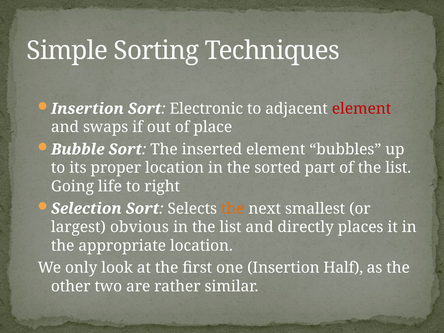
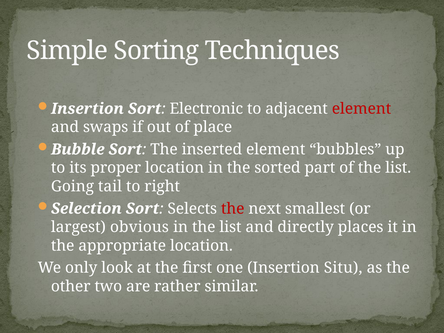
life: life -> tail
the at (233, 209) colour: orange -> red
Half: Half -> Situ
